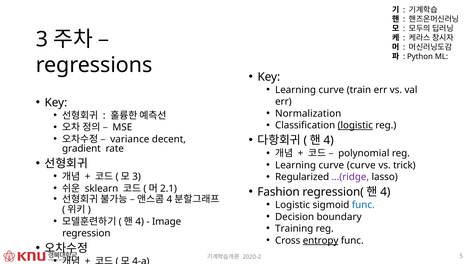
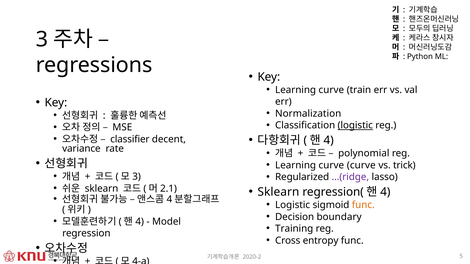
variance: variance -> classifier
gradient: gradient -> variance
Fashion at (279, 192): Fashion -> Sklearn
func at (363, 205) colour: blue -> orange
Image: Image -> Model
entropy underline: present -> none
